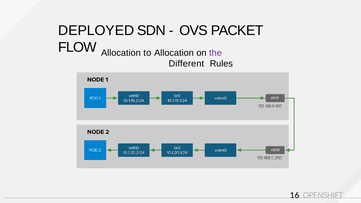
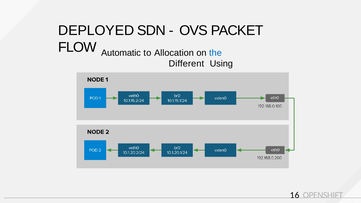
FLOW Allocation: Allocation -> Automatic
the colour: purple -> blue
Rules: Rules -> Using
